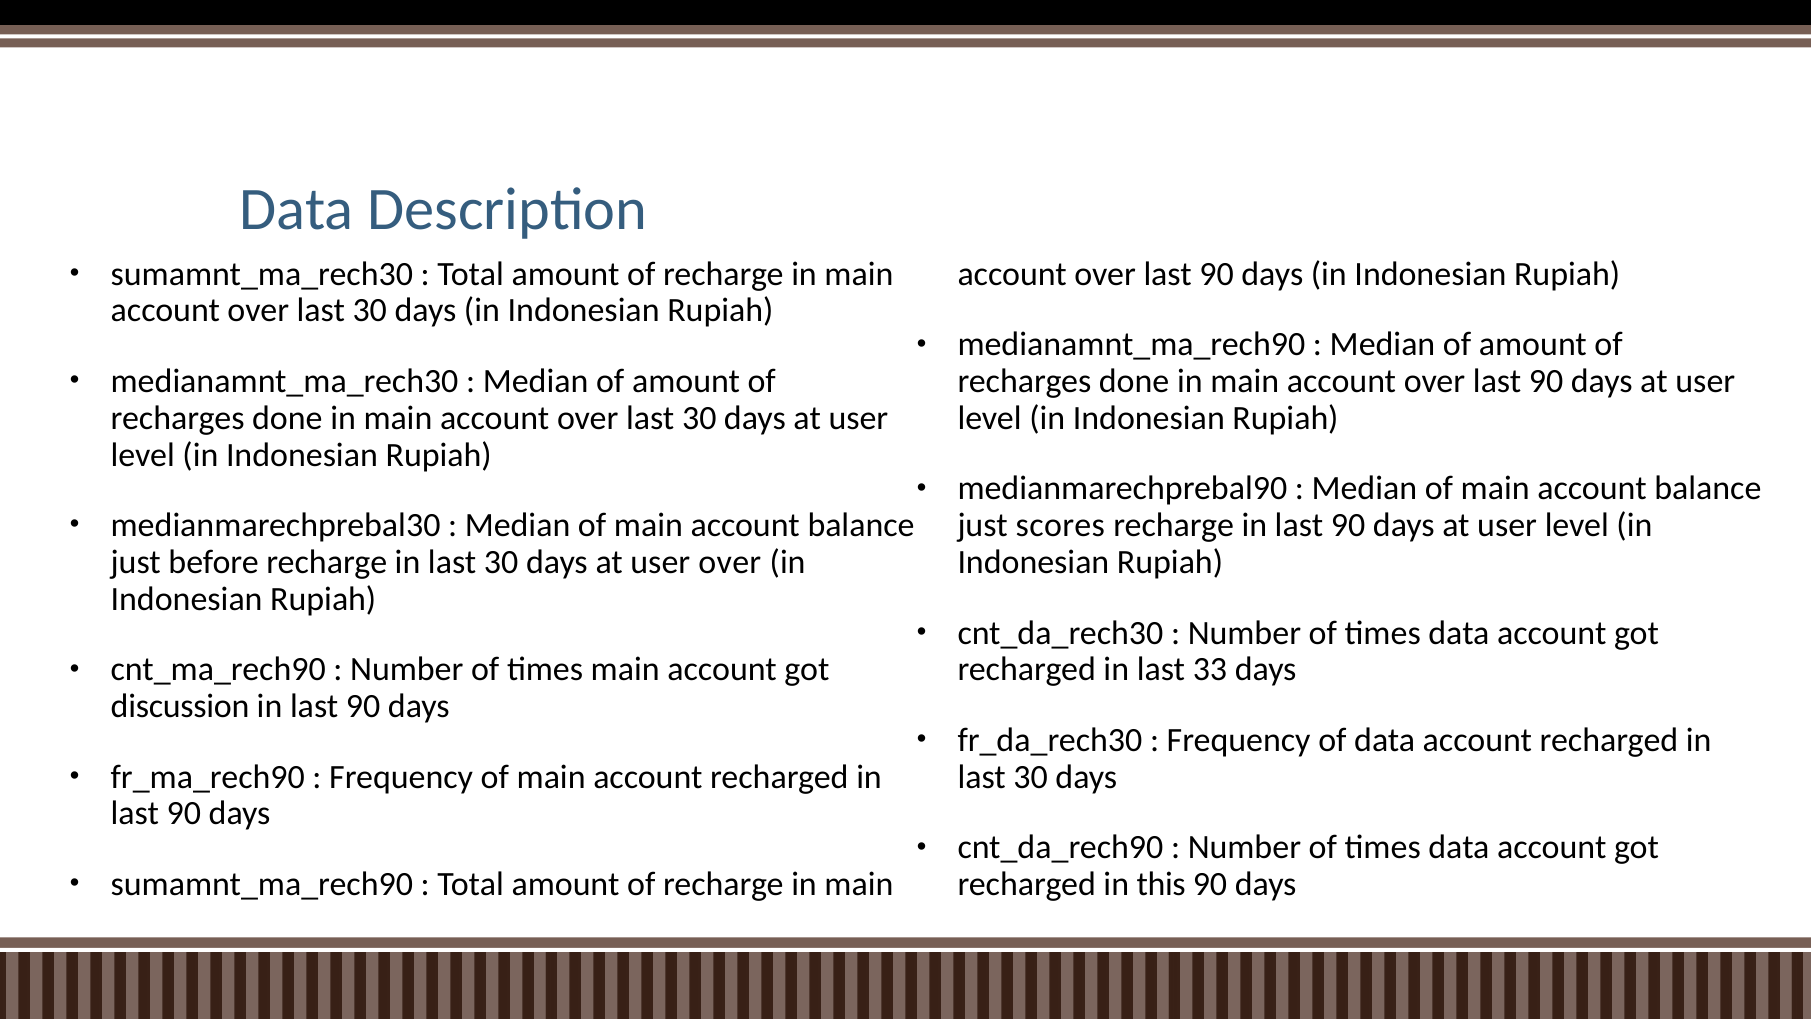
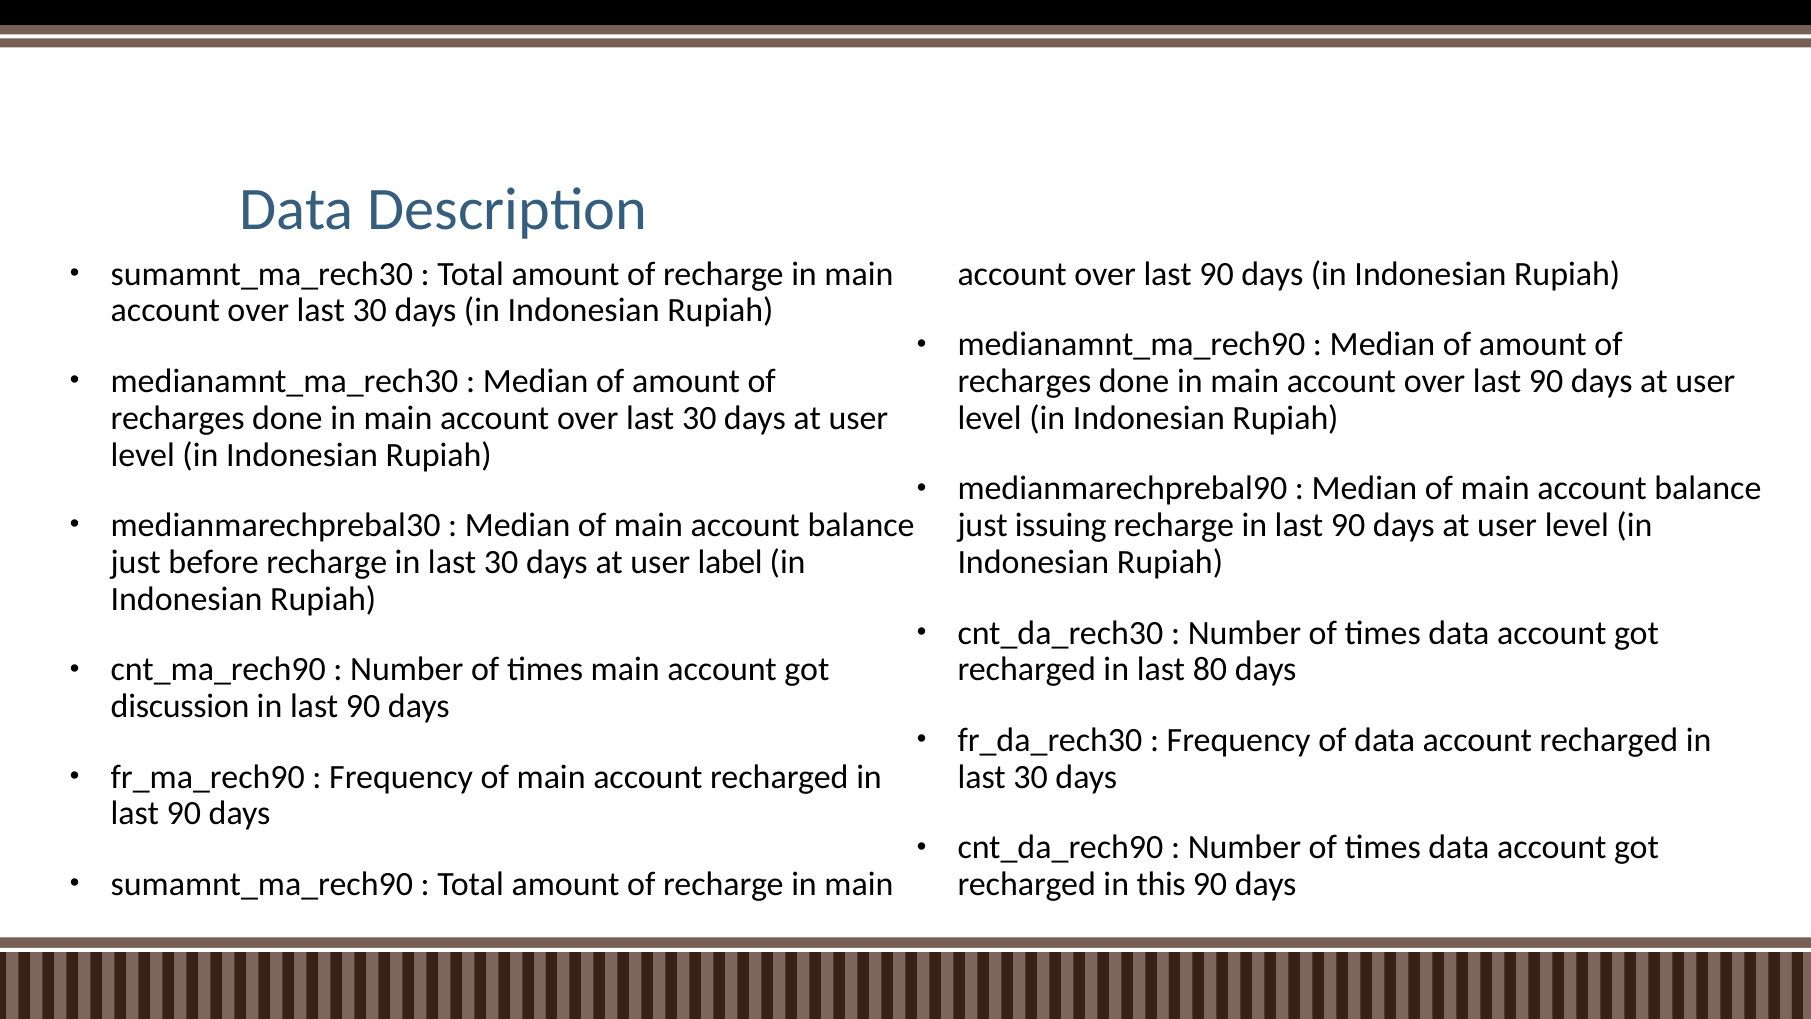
scores: scores -> issuing
user over: over -> label
33: 33 -> 80
